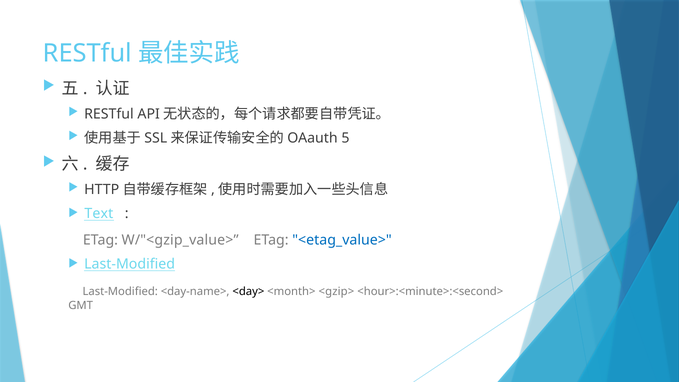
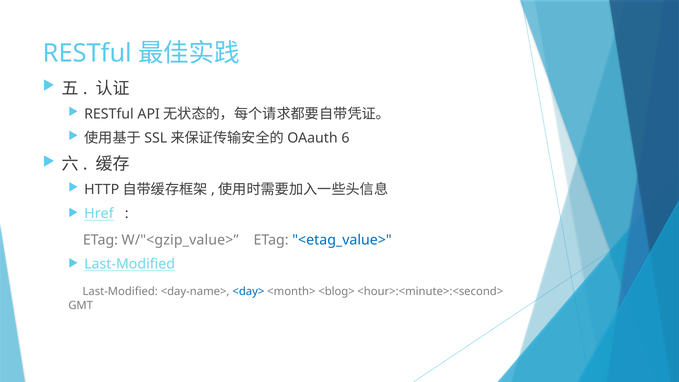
5: 5 -> 6
Text: Text -> Href
<day> colour: black -> blue
<gzip>: <gzip> -> <blog>
